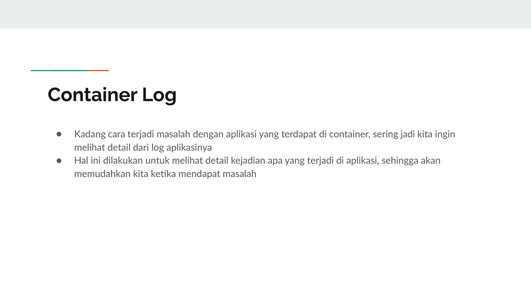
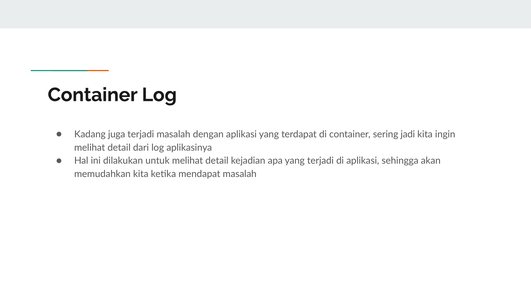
cara: cara -> juga
